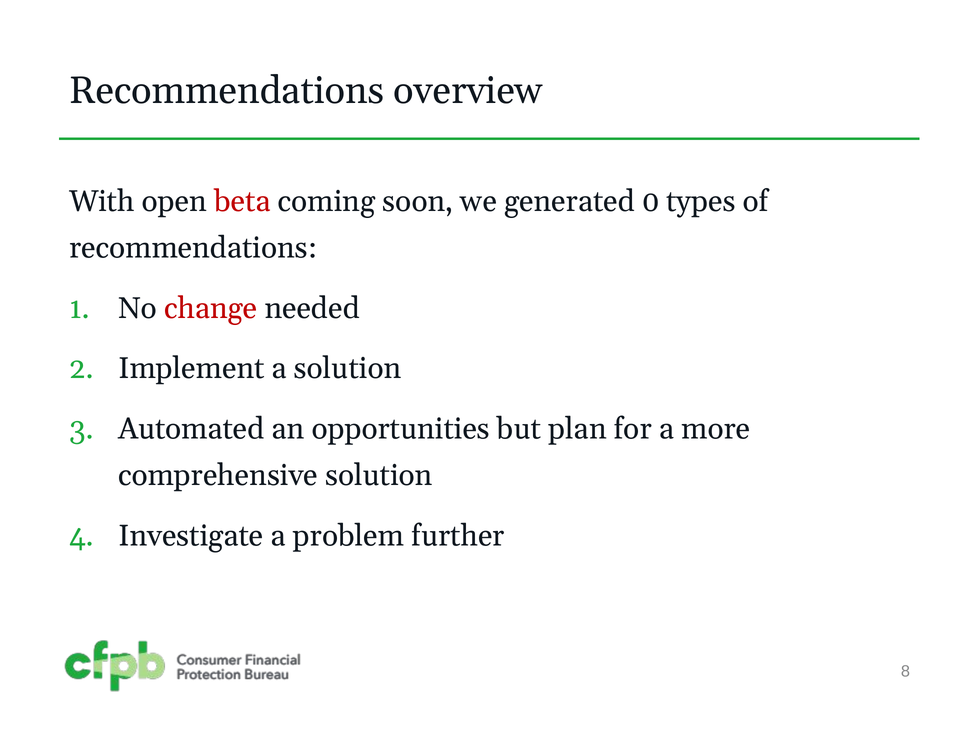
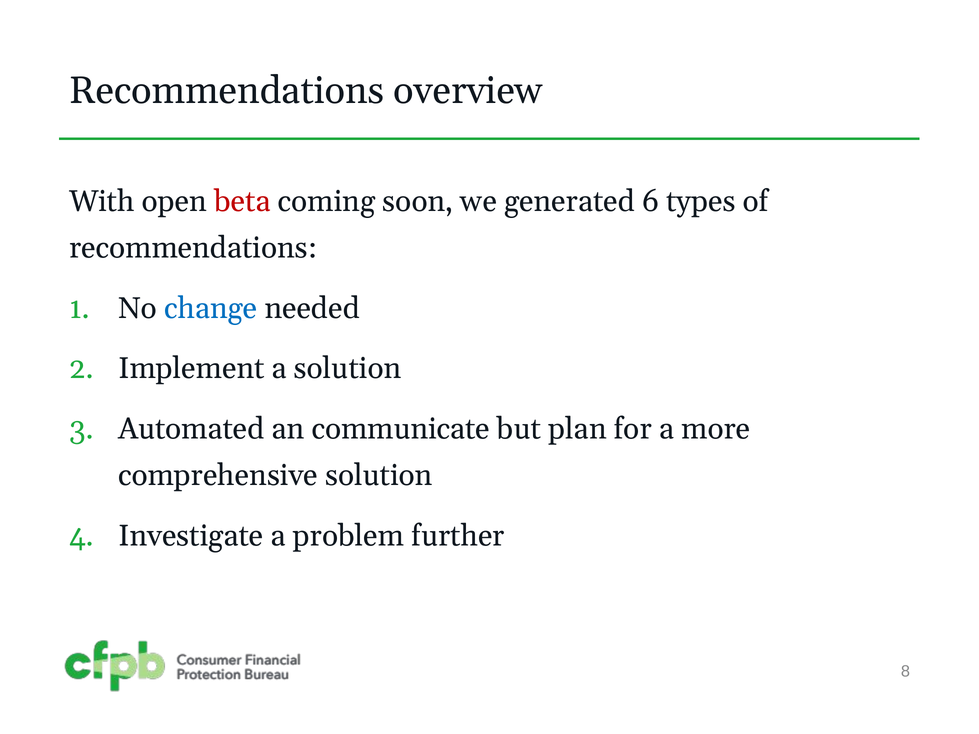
0: 0 -> 6
change colour: red -> blue
opportunities: opportunities -> communicate
